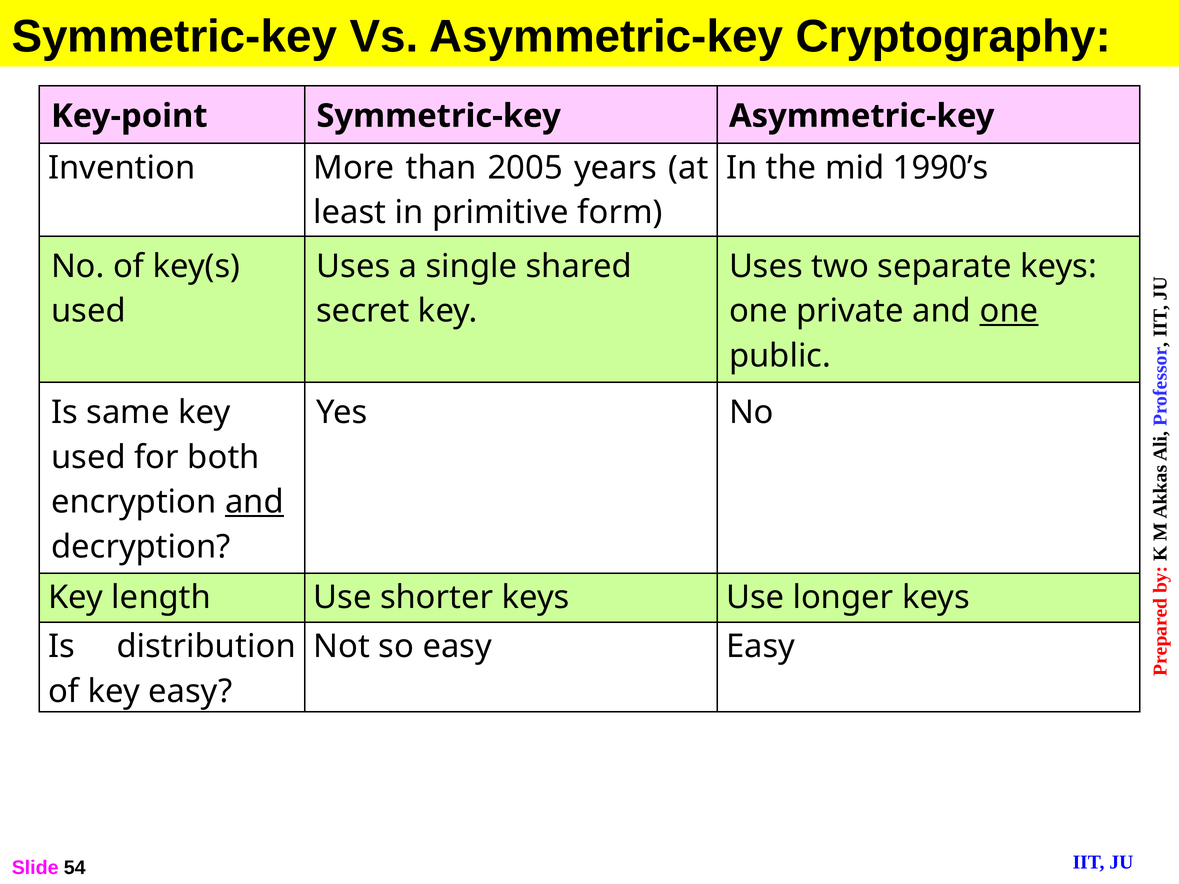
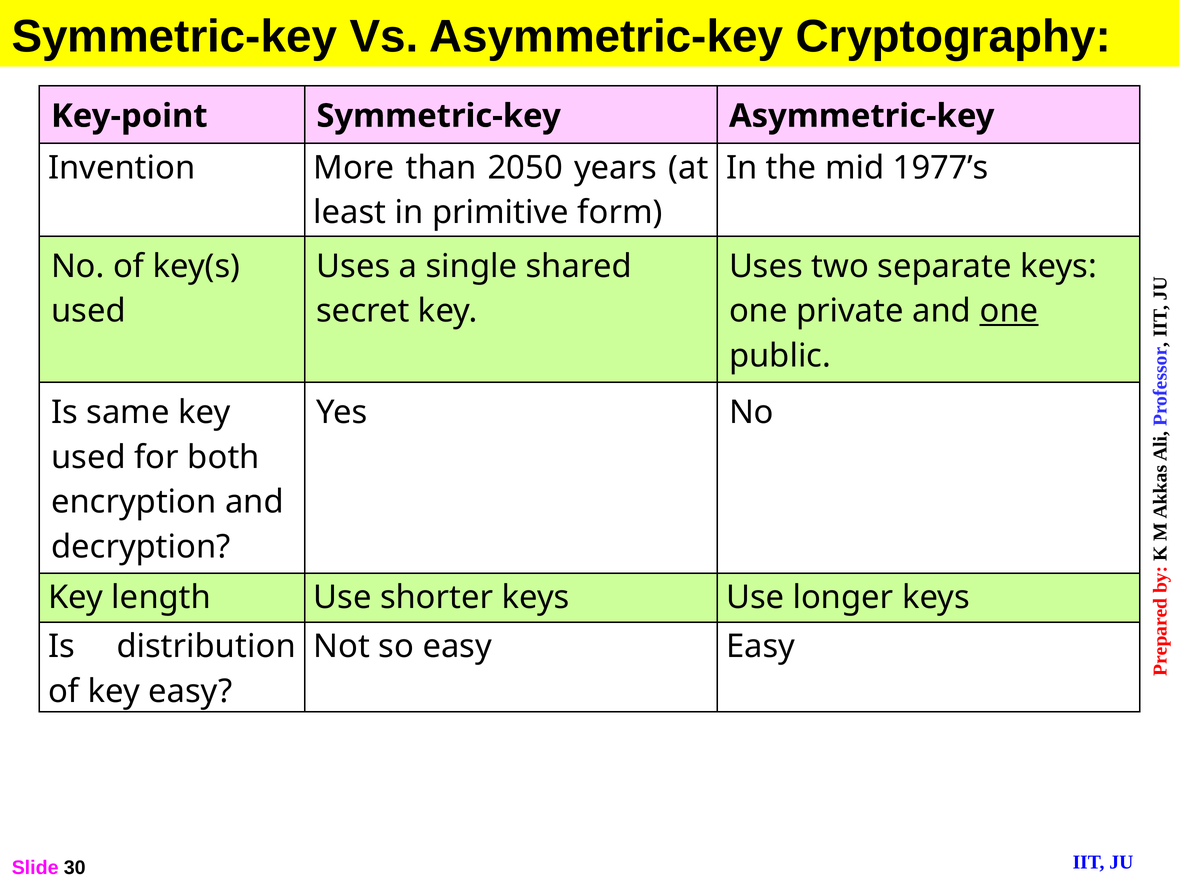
2005: 2005 -> 2050
1990’s: 1990’s -> 1977’s
and at (254, 502) underline: present -> none
54: 54 -> 30
